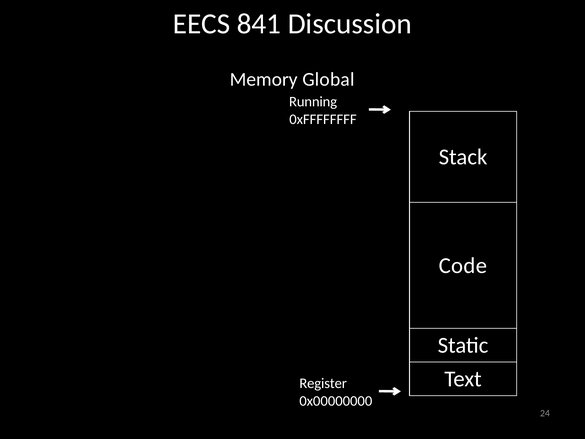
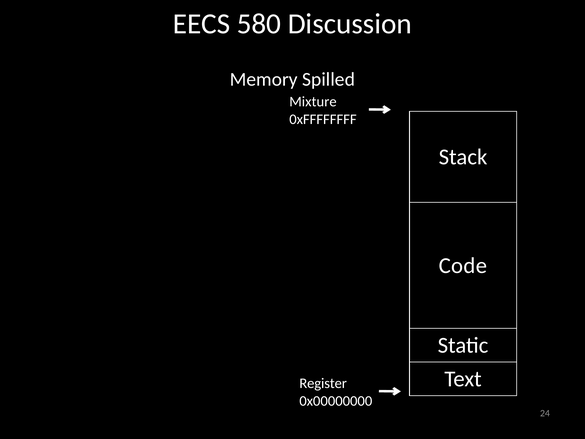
841: 841 -> 580
Global: Global -> Spilled
Running: Running -> Mixture
